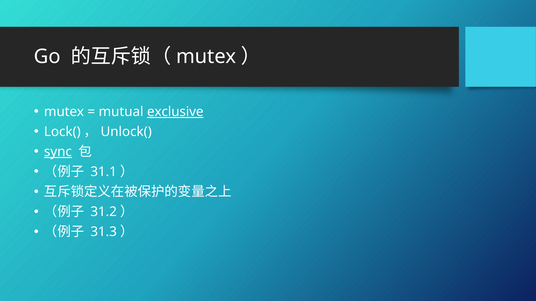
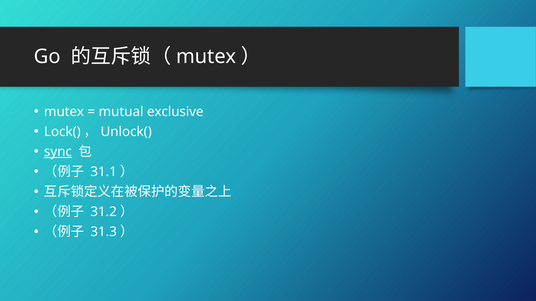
exclusive underline: present -> none
